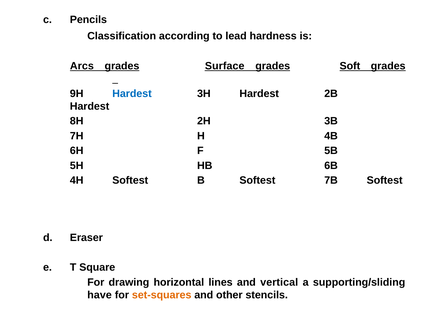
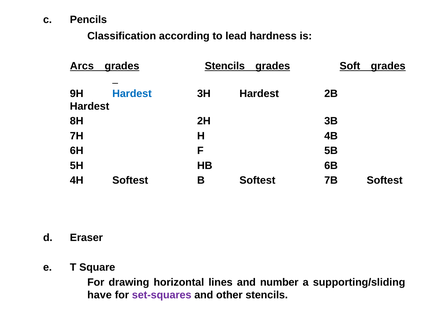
grades Surface: Surface -> Stencils
vertical: vertical -> number
set-squares colour: orange -> purple
